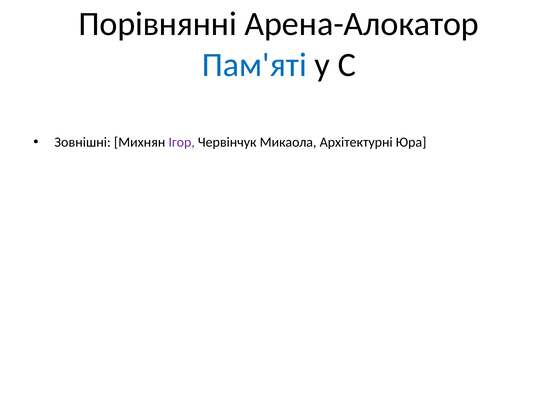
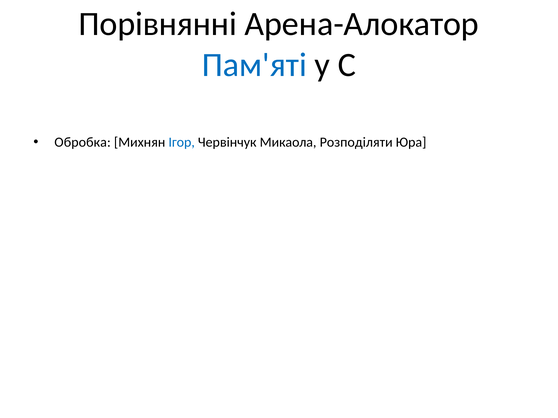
Зовнішні: Зовнішні -> Обробка
Ігор colour: purple -> blue
Архітектурні: Архітектурні -> Розподіляти
